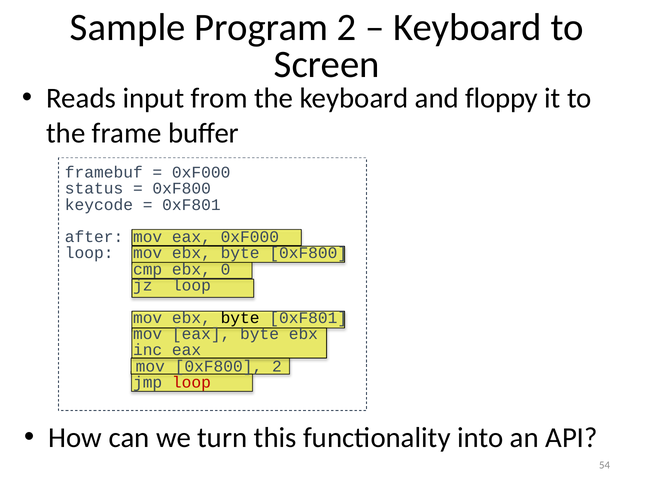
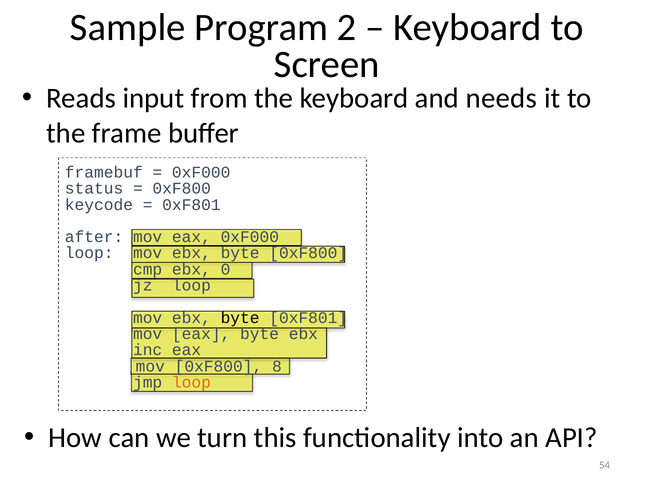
floppy: floppy -> needs
0xF800 2: 2 -> 8
loop at (191, 382) colour: red -> orange
